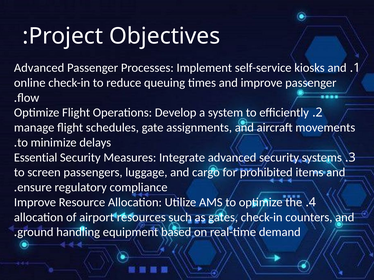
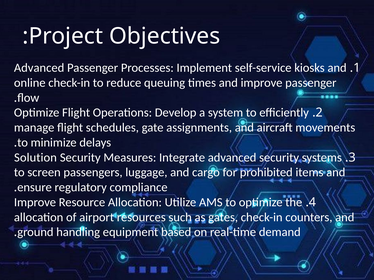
Essential: Essential -> Solution
